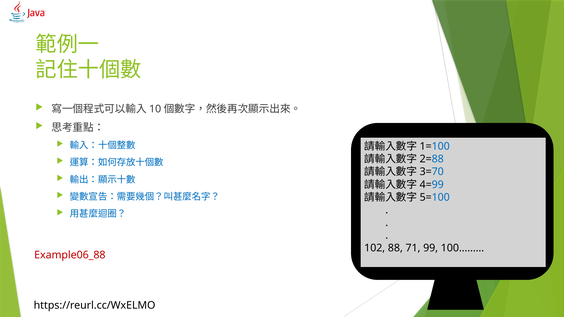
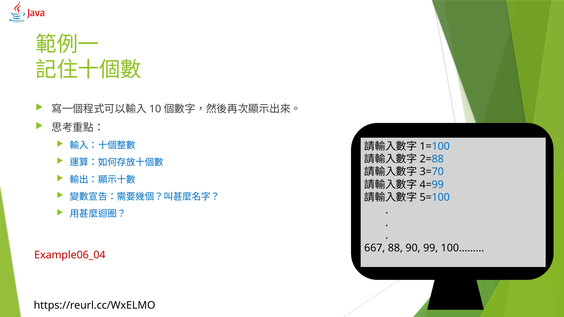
102: 102 -> 667
71: 71 -> 90
Example06_88: Example06_88 -> Example06_04
